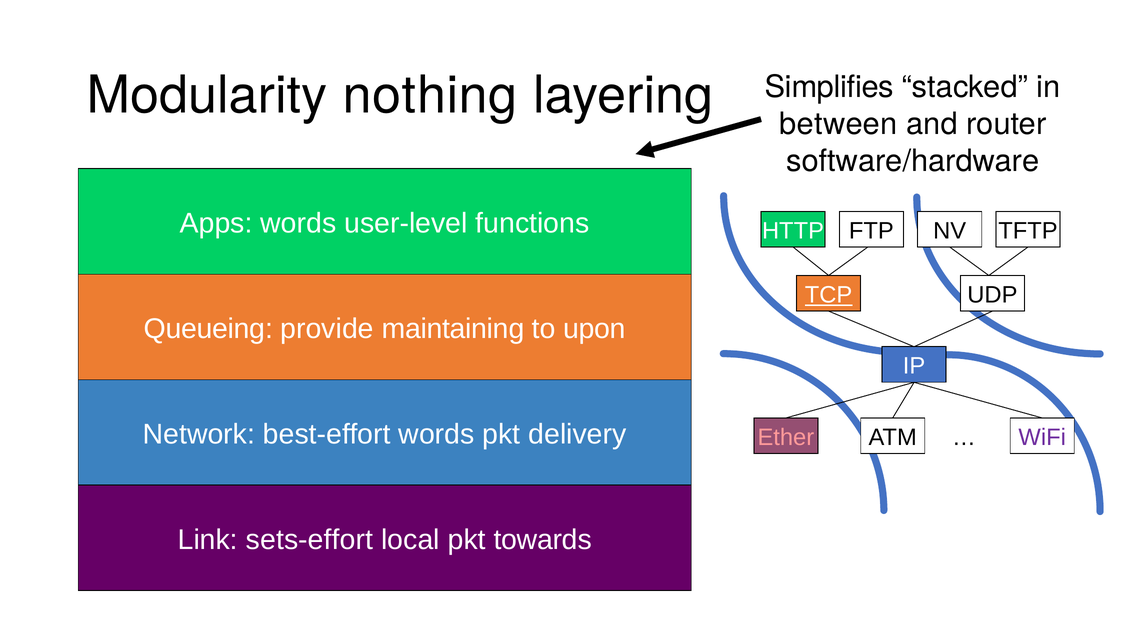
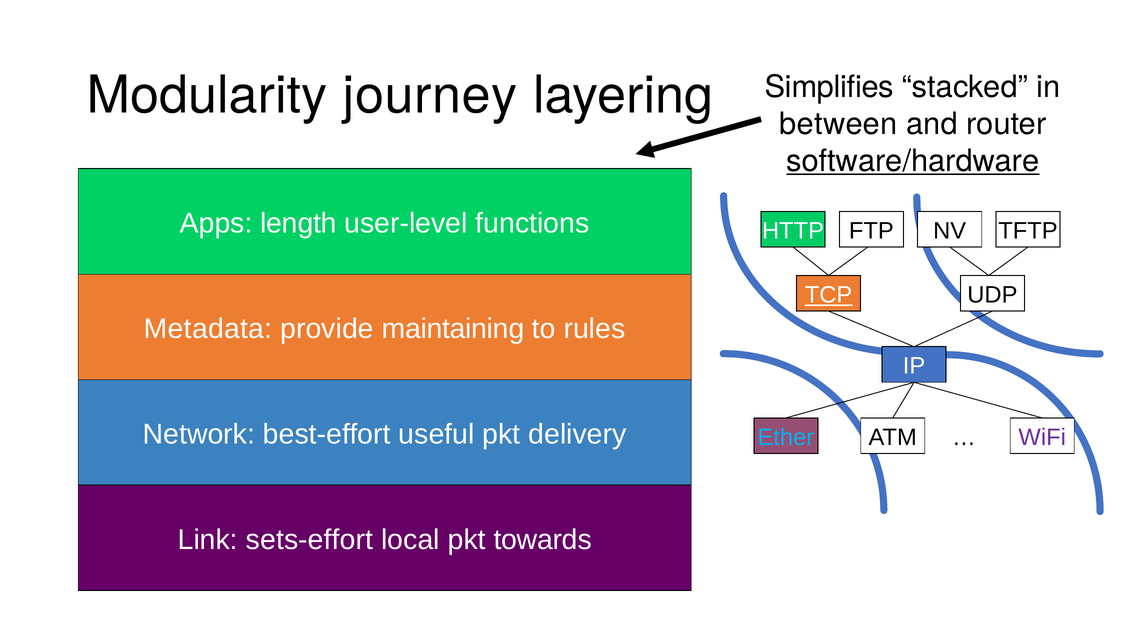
nothing: nothing -> journey
software/hardware underline: none -> present
Apps words: words -> length
Queueing: Queueing -> Metadata
upon: upon -> rules
best-effort words: words -> useful
Ether colour: pink -> light blue
